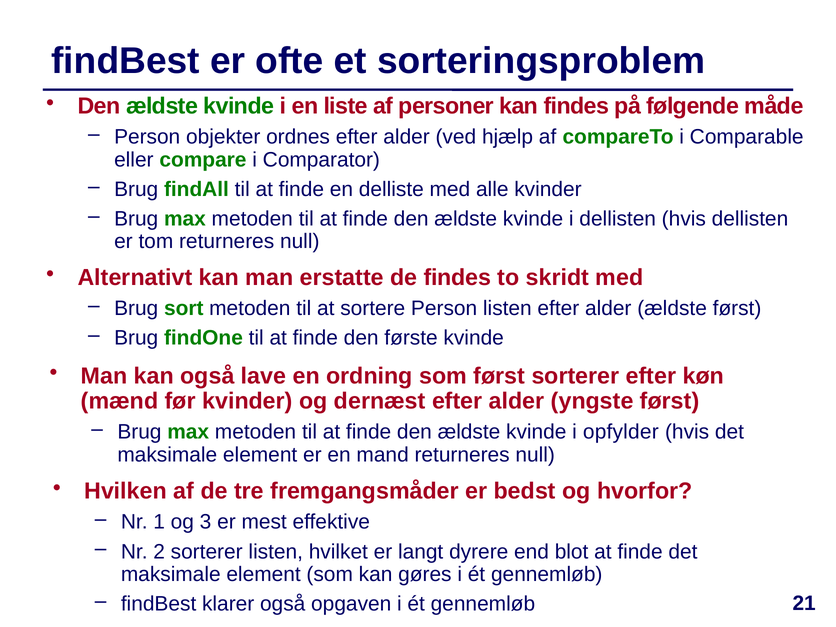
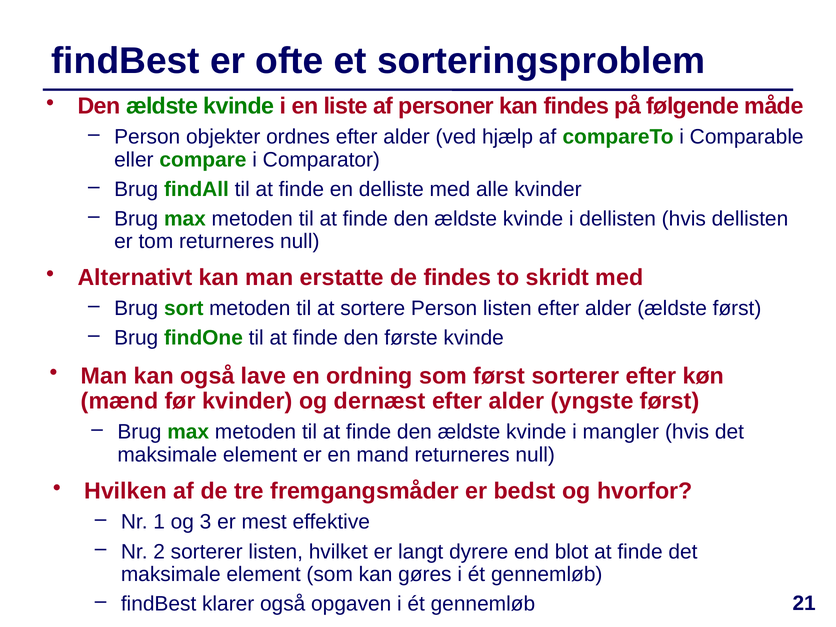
opfylder: opfylder -> mangler
